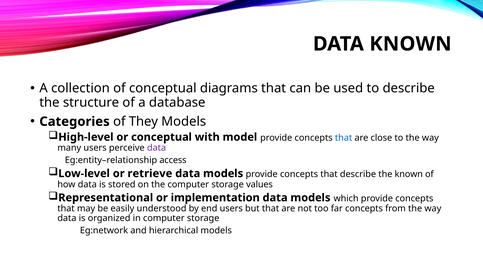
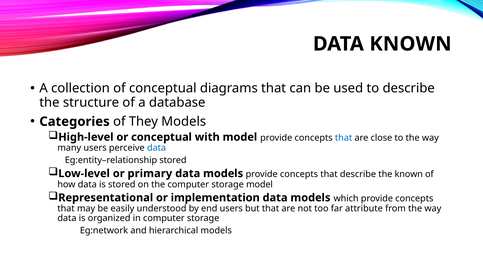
data at (157, 148) colour: purple -> blue
Eg:entity–relationship access: access -> stored
retrieve: retrieve -> primary
storage values: values -> model
far concepts: concepts -> attribute
